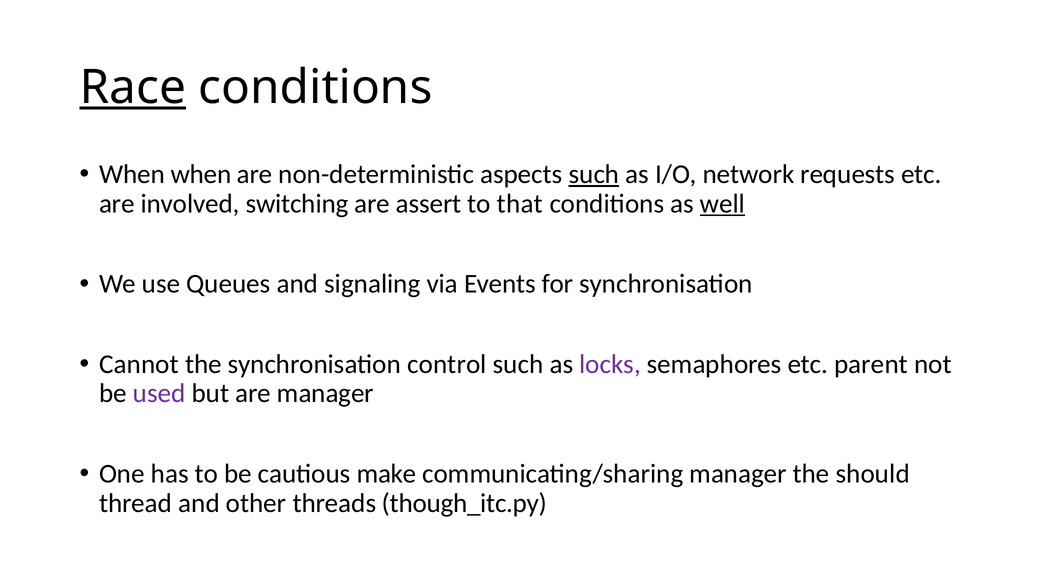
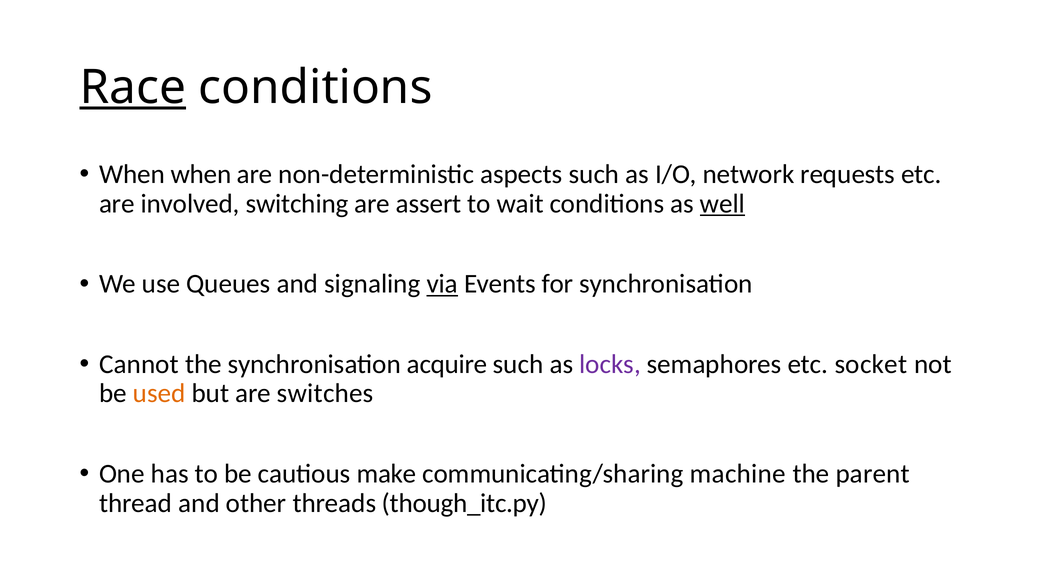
such at (594, 175) underline: present -> none
that: that -> wait
via underline: none -> present
control: control -> acquire
parent: parent -> socket
used colour: purple -> orange
are manager: manager -> switches
communicating/sharing manager: manager -> machine
should: should -> parent
